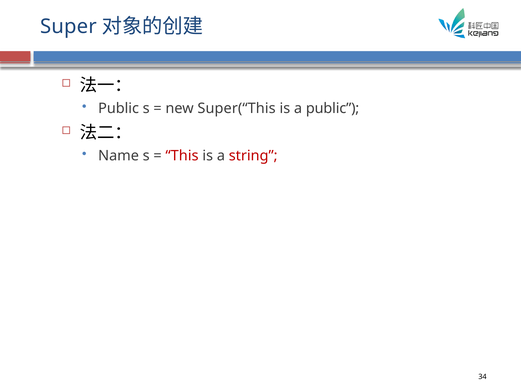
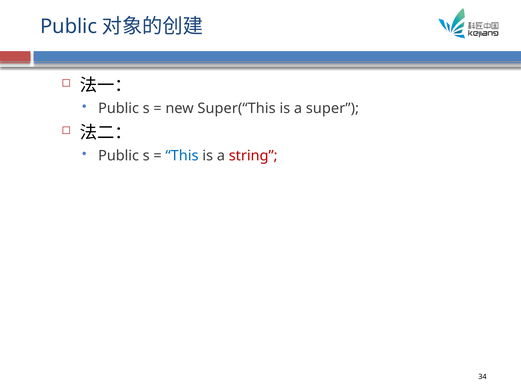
Super at (68, 26): Super -> Public
a public: public -> super
Name at (119, 156): Name -> Public
This colour: red -> blue
